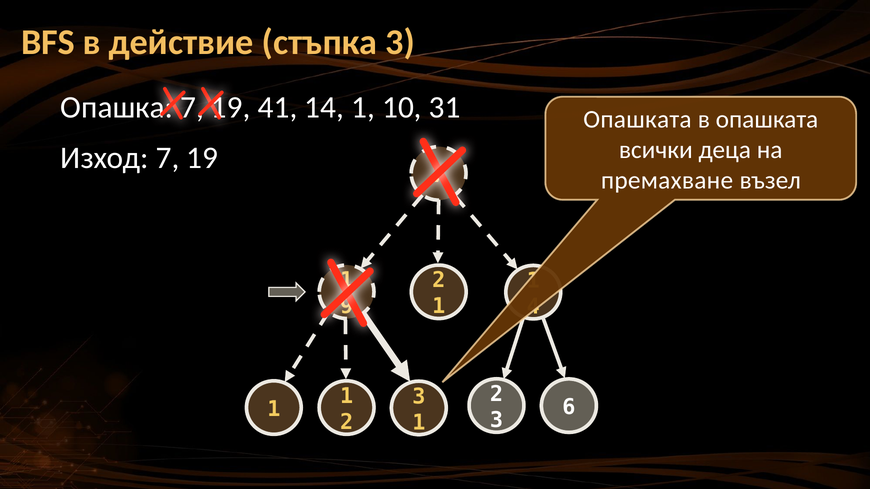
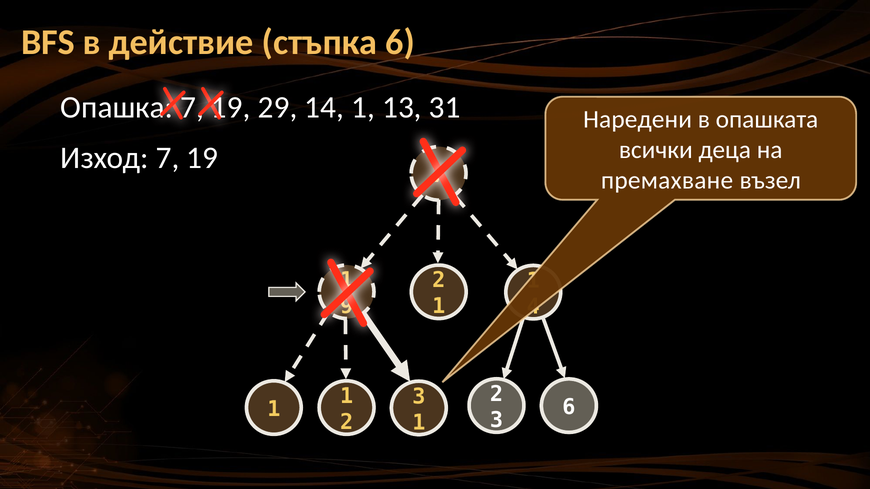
стъпка 3: 3 -> 6
41: 41 -> 29
10: 10 -> 13
Опашката at (638, 120): Опашката -> Наредени
